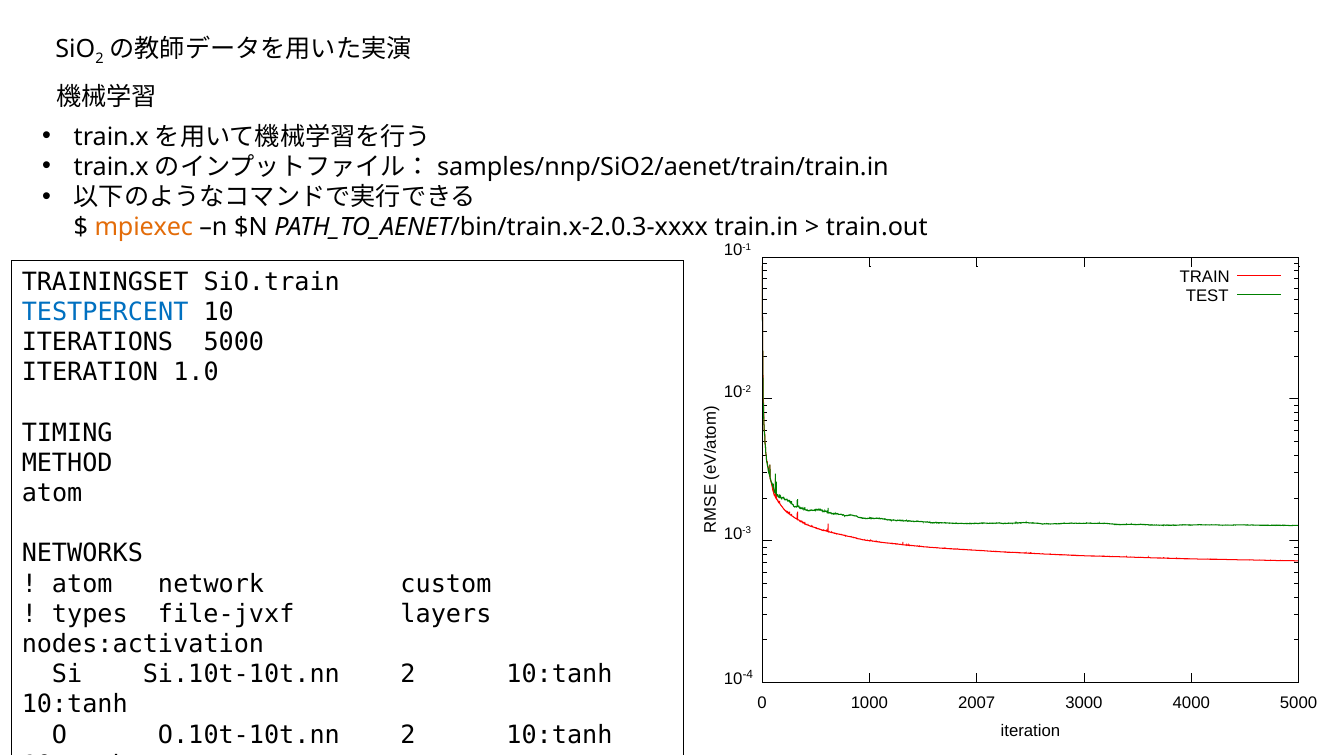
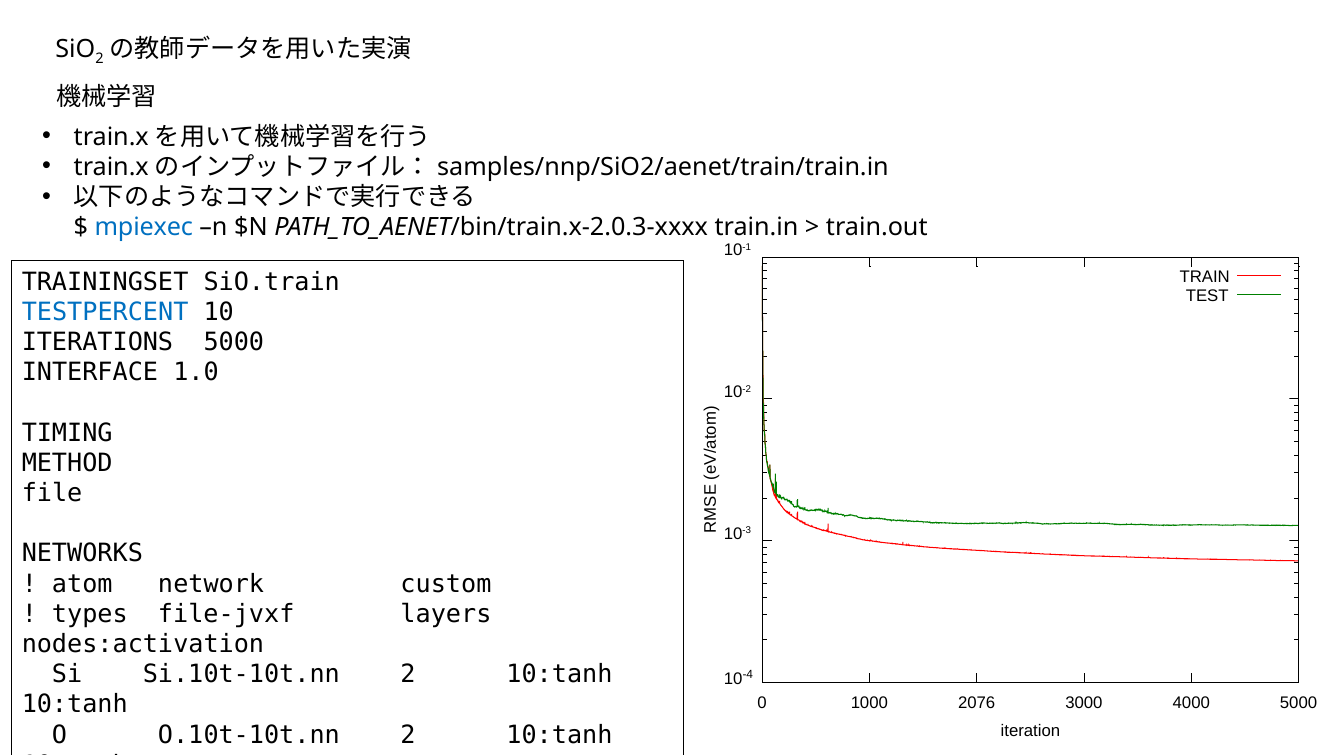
mpiexec colour: orange -> blue
ITERATION at (90, 373): ITERATION -> INTERFACE
atom at (52, 494): atom -> file
2007: 2007 -> 2076
